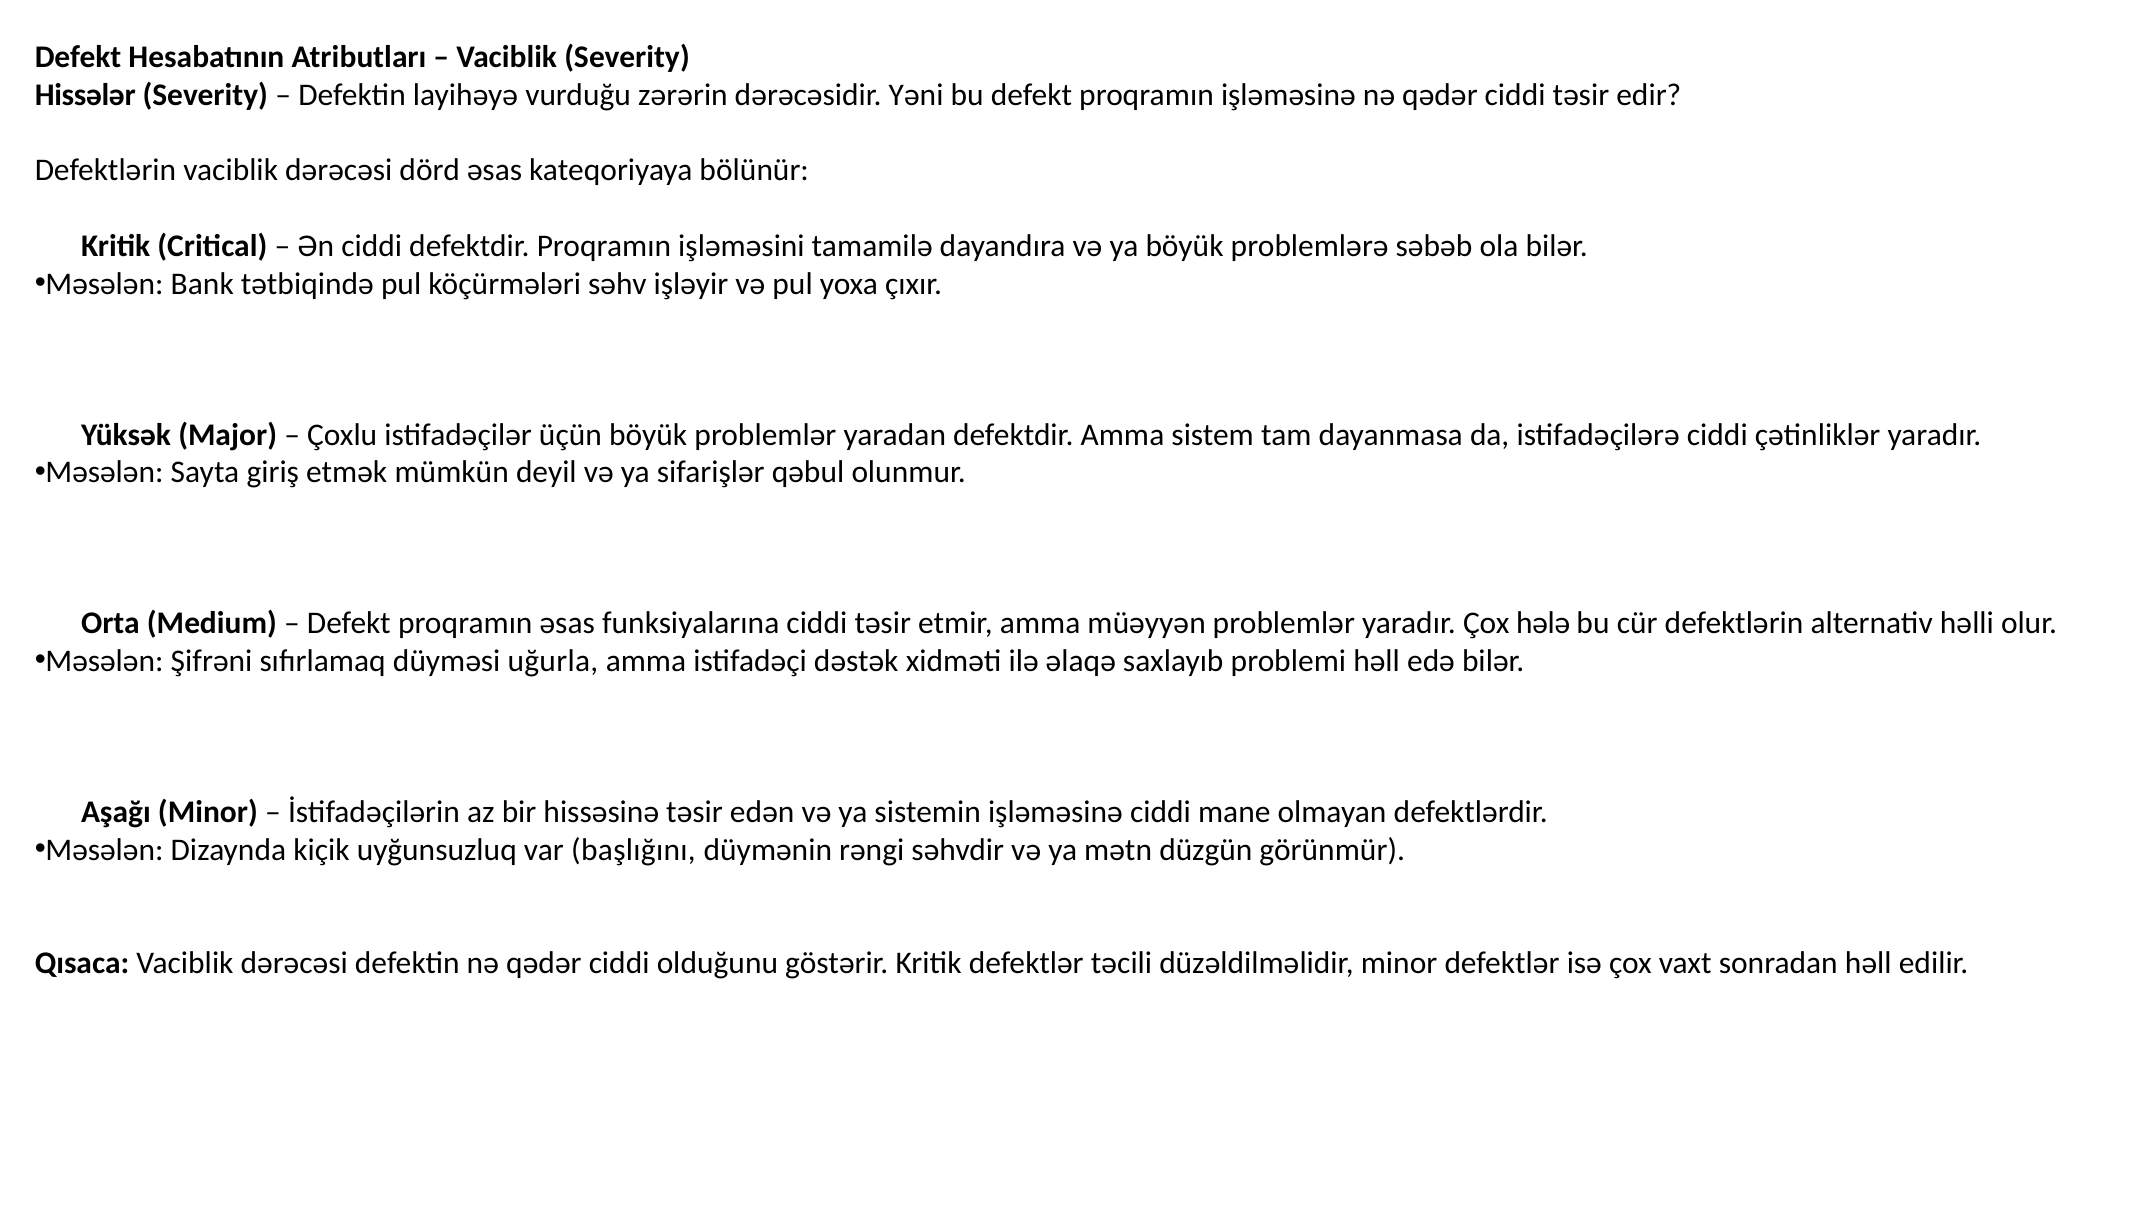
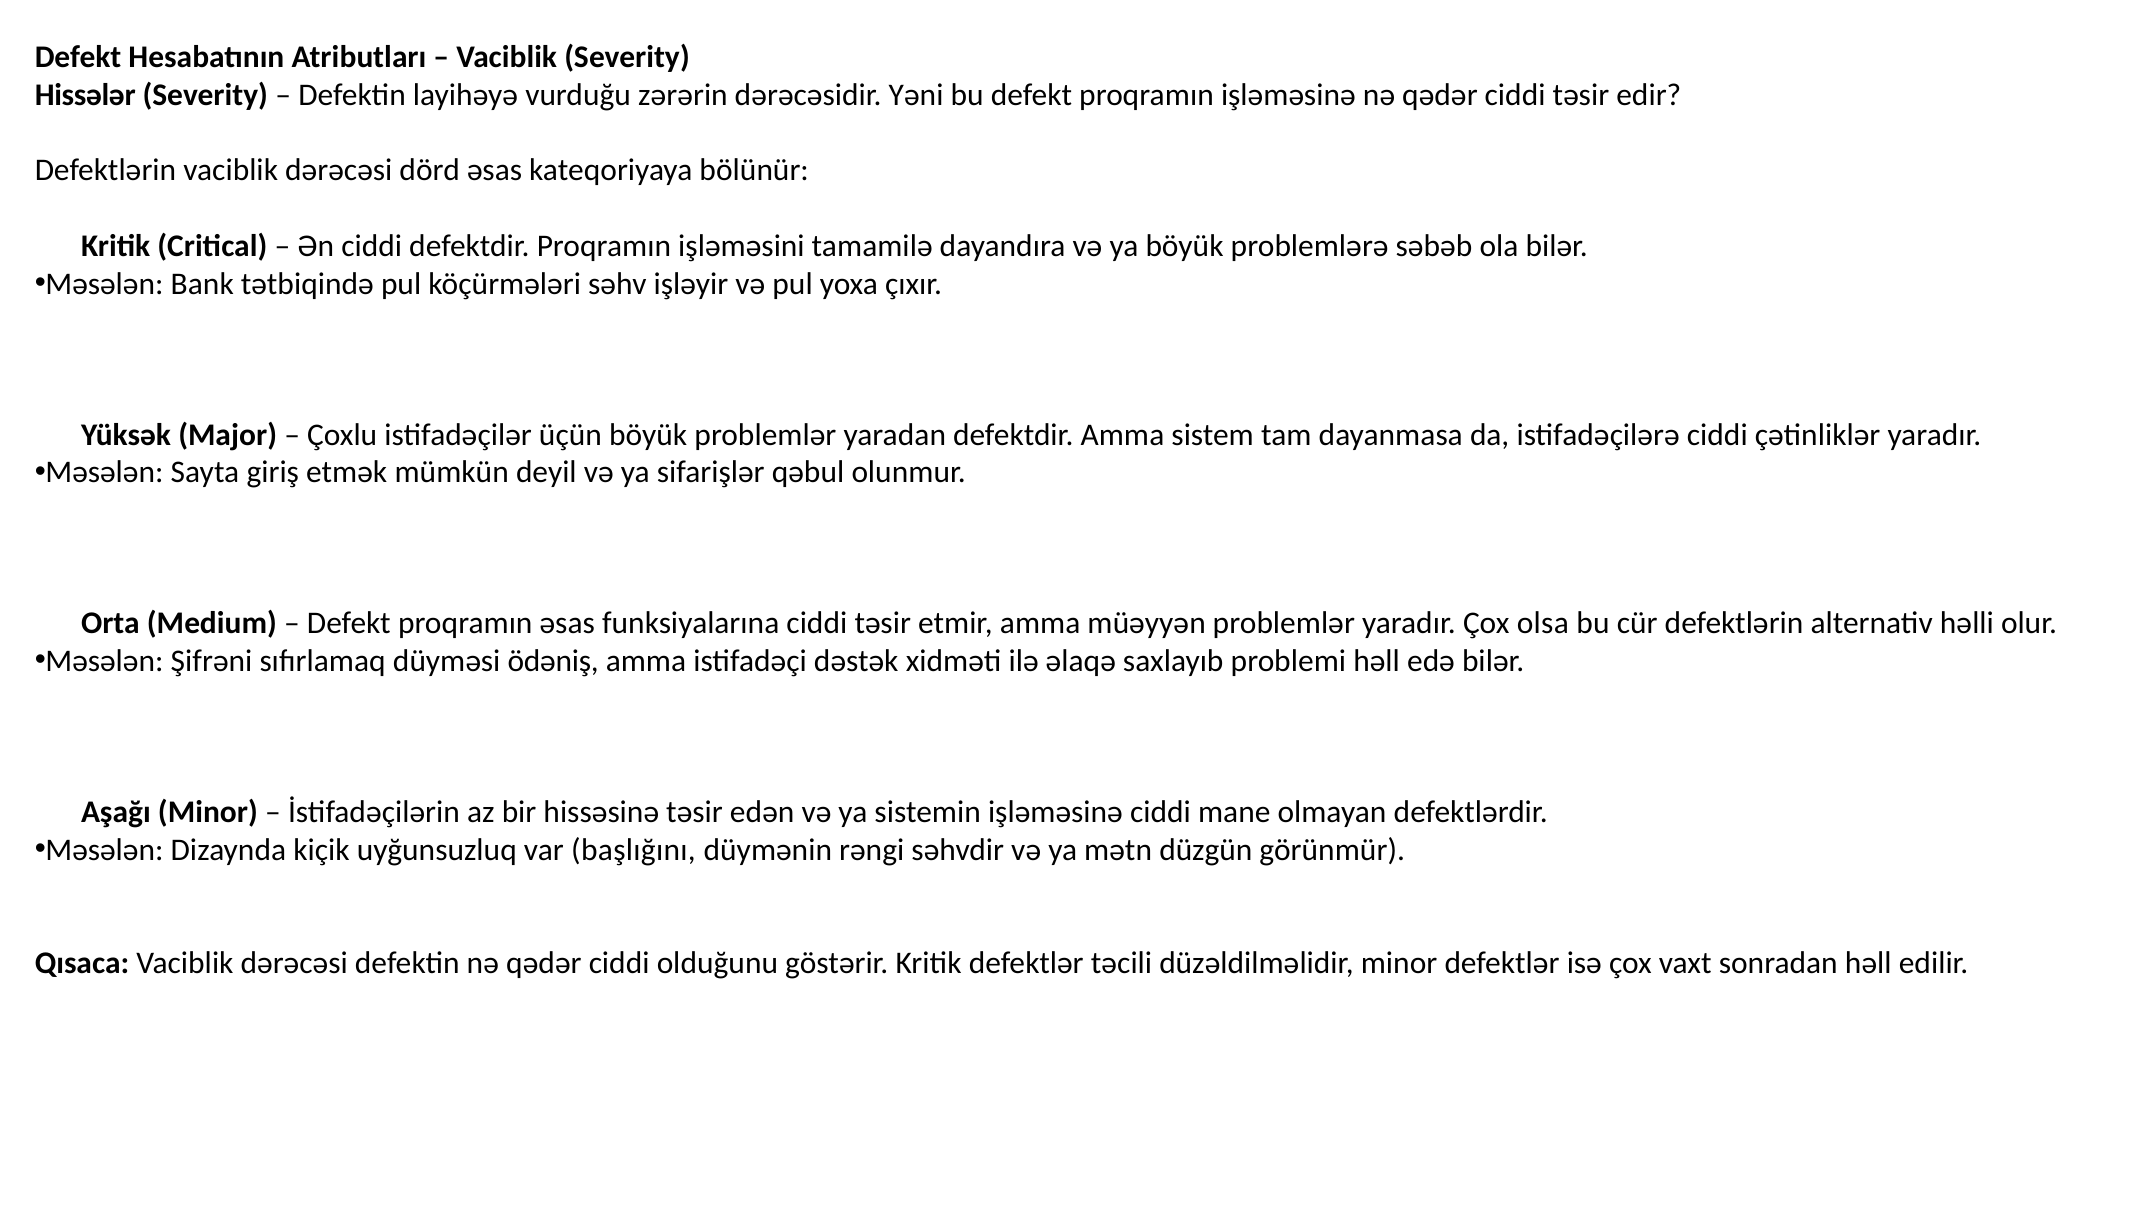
hələ: hələ -> olsa
uğurla: uğurla -> ödəniş
